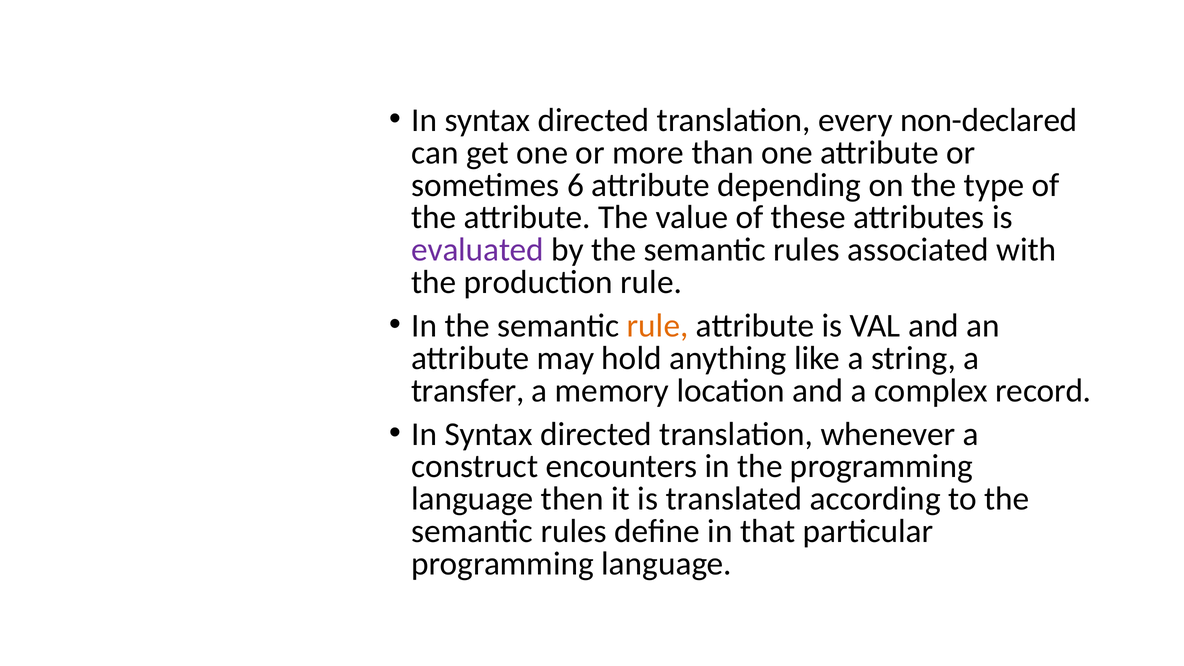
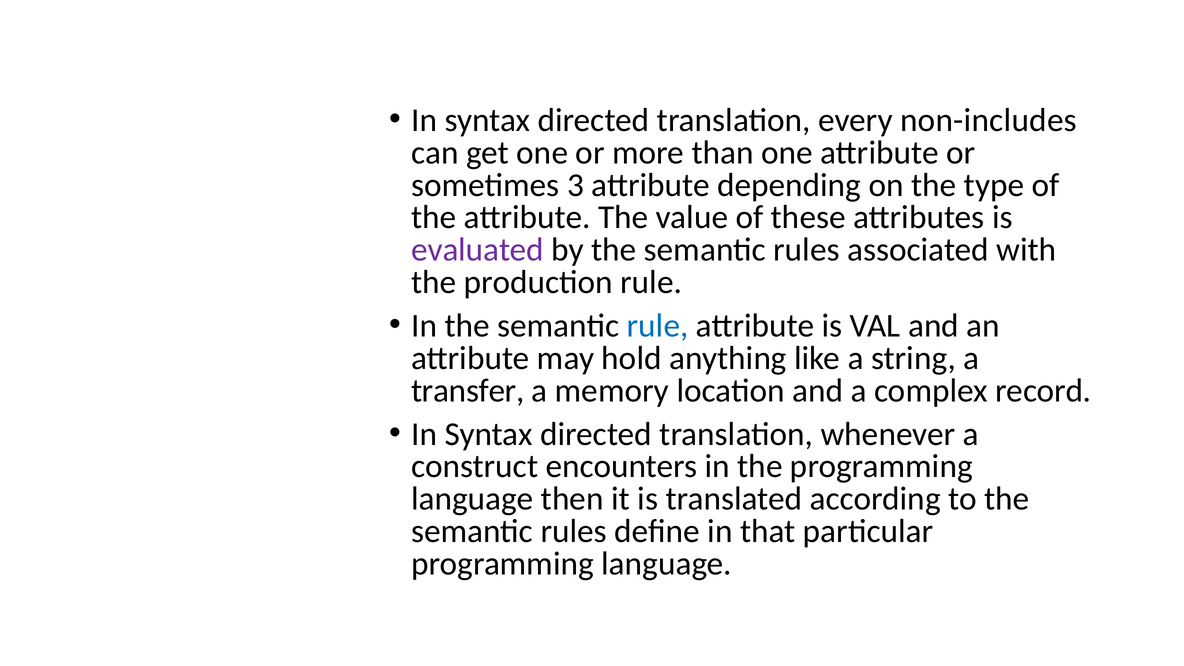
non-declared: non-declared -> non-includes
6: 6 -> 3
rule at (658, 326) colour: orange -> blue
